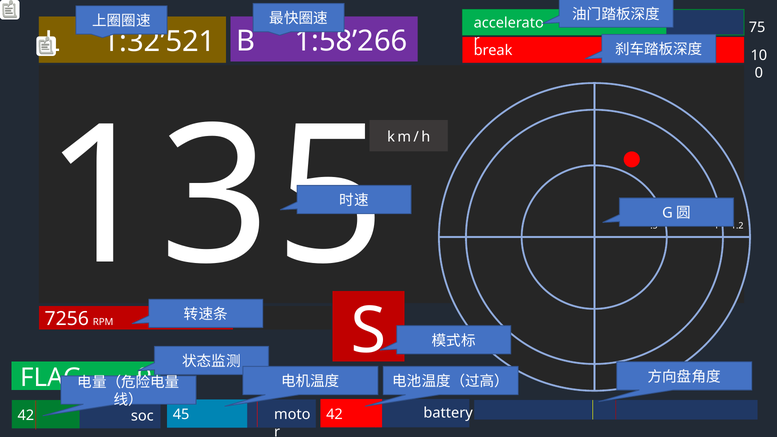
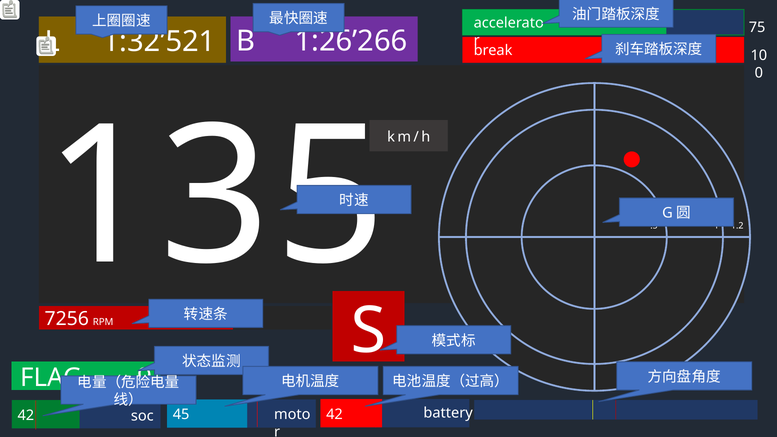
1:58’266: 1:58’266 -> 1:26’266
